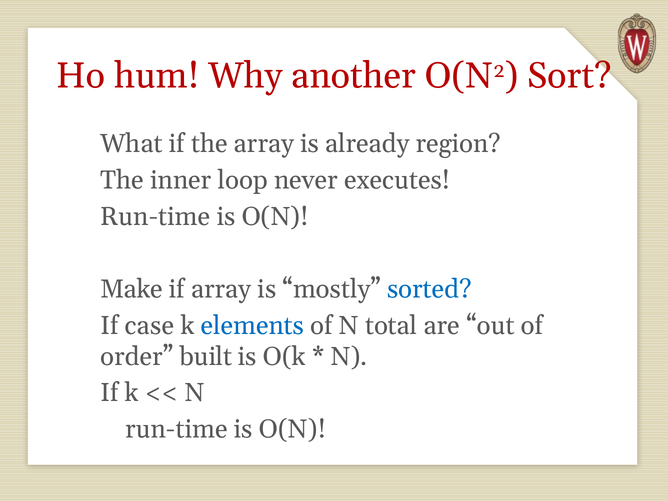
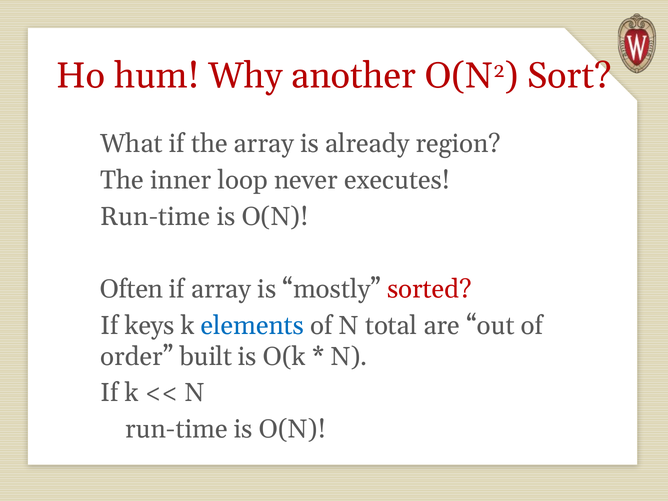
Make: Make -> Often
sorted colour: blue -> red
case: case -> keys
